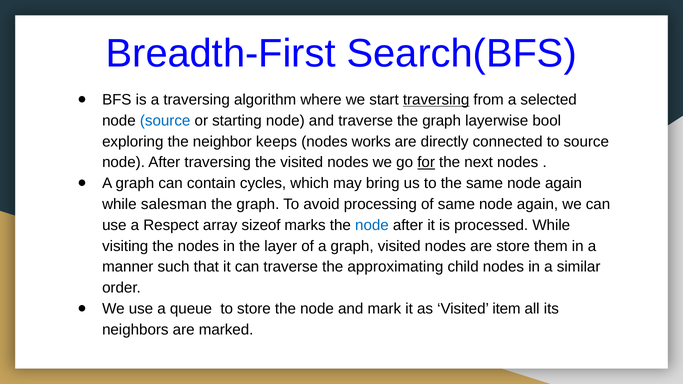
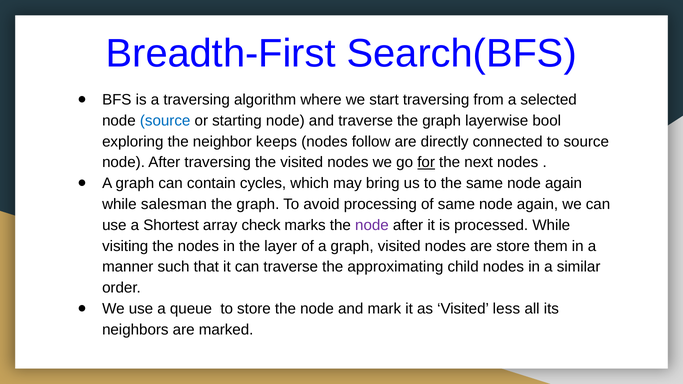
traversing at (436, 100) underline: present -> none
works: works -> follow
Respect: Respect -> Shortest
sizeof: sizeof -> check
node at (372, 225) colour: blue -> purple
item: item -> less
